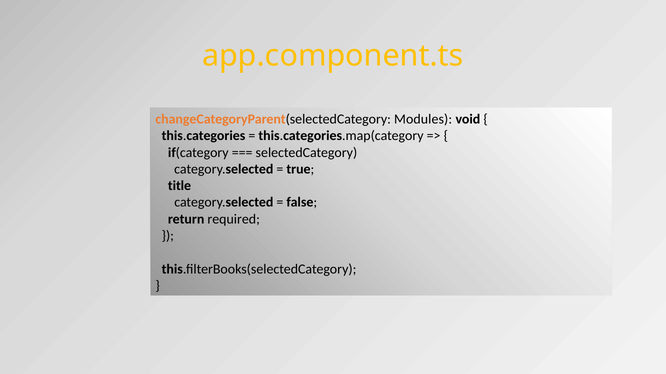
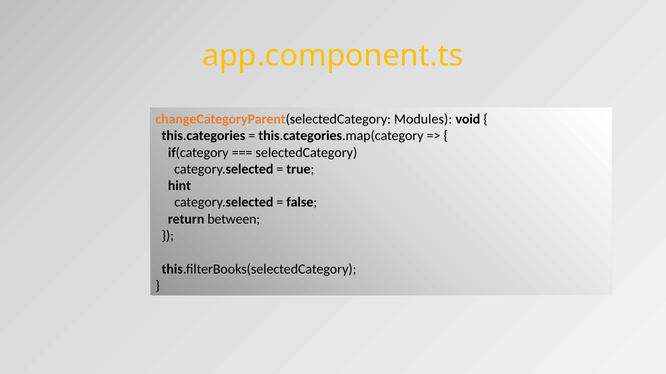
title: title -> hint
required: required -> between
